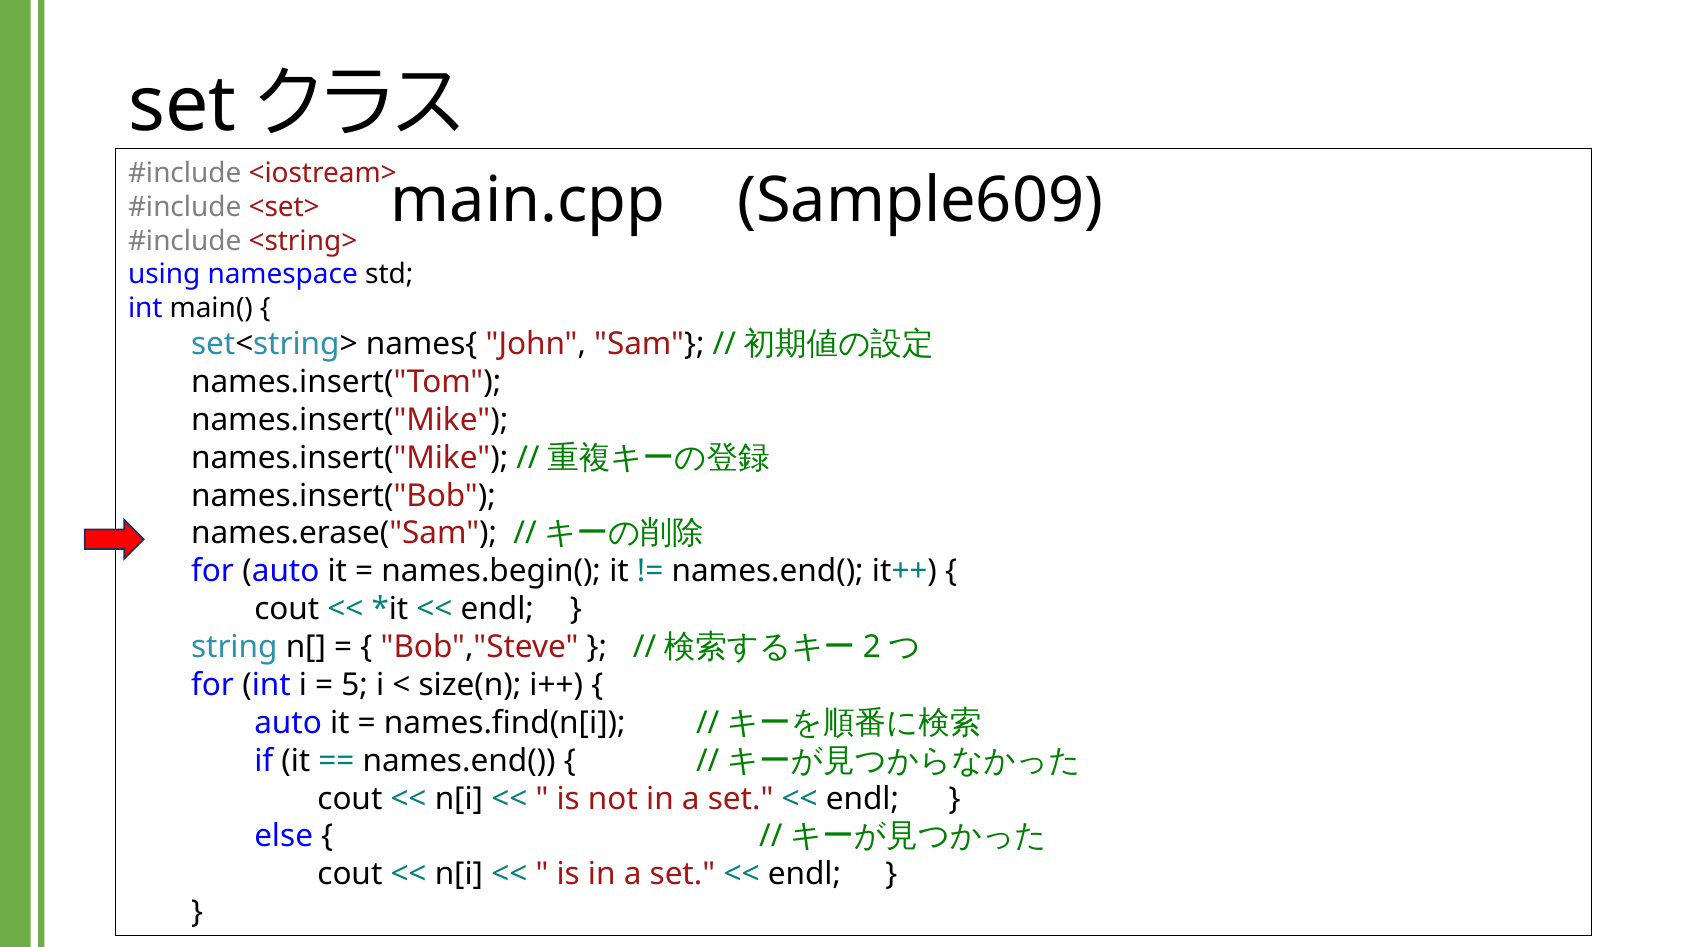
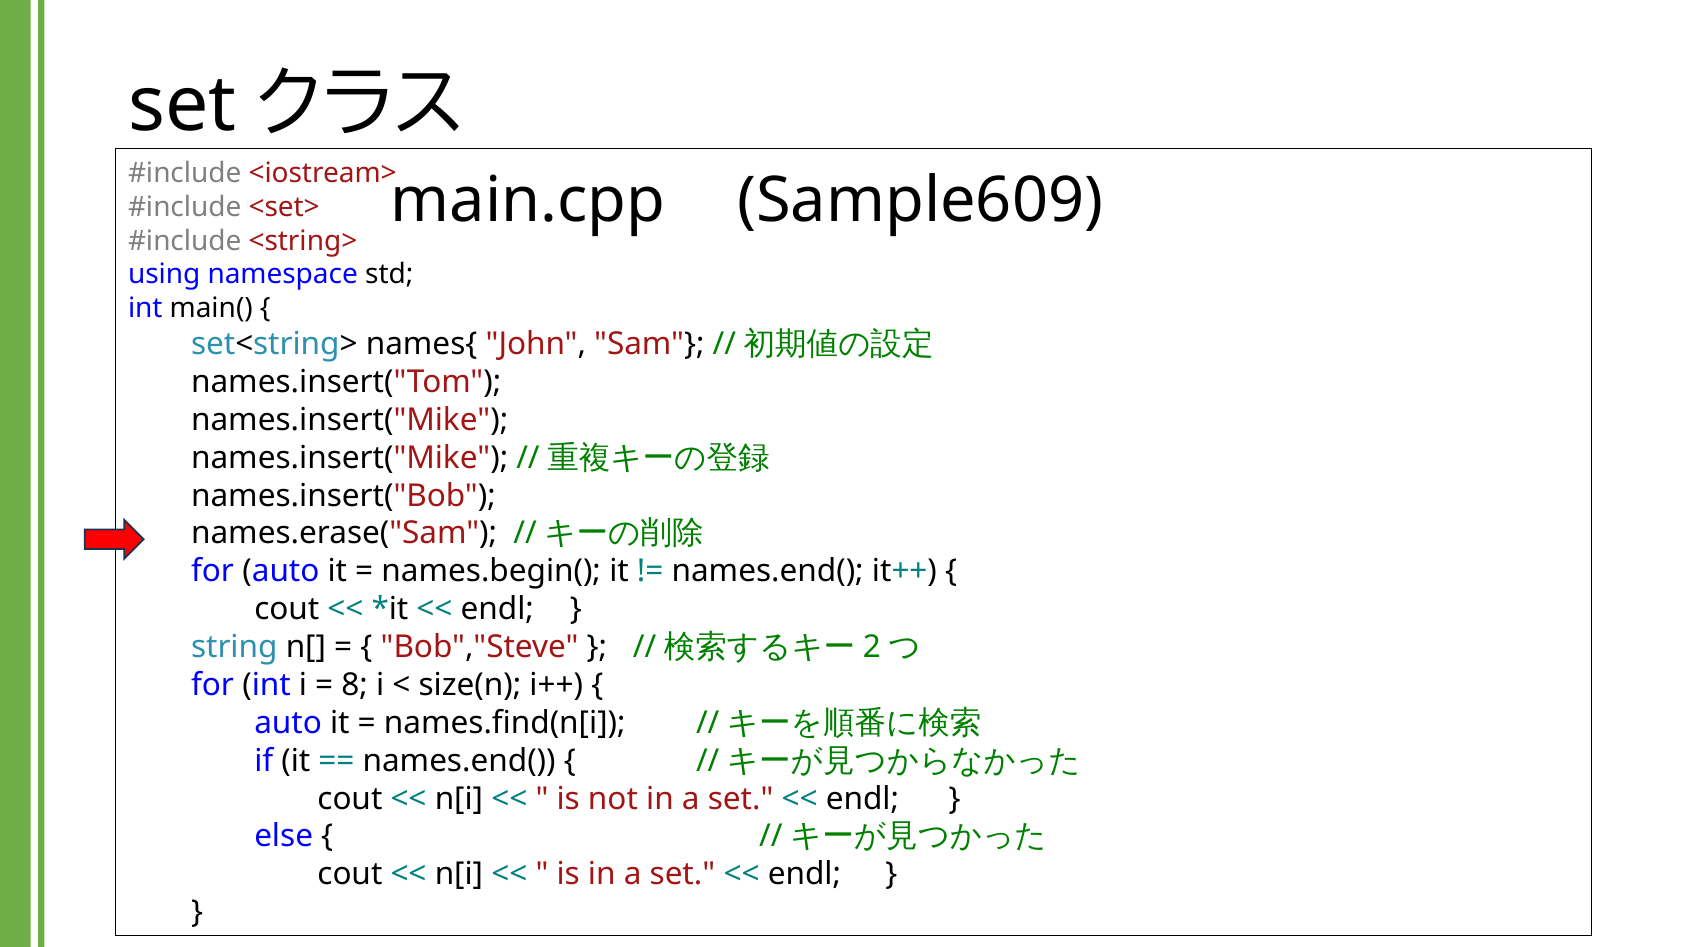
5: 5 -> 8
